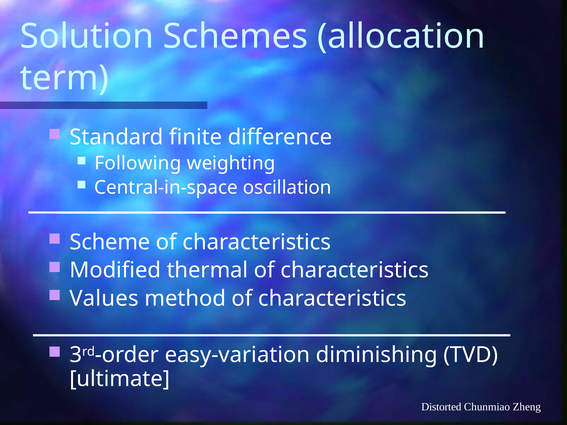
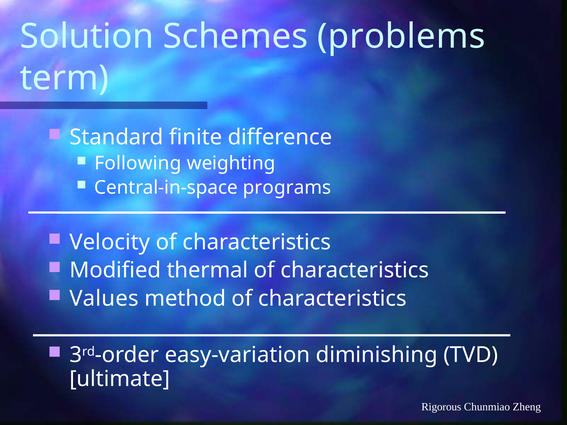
allocation: allocation -> problems
oscillation: oscillation -> programs
Scheme: Scheme -> Velocity
Distorted: Distorted -> Rigorous
